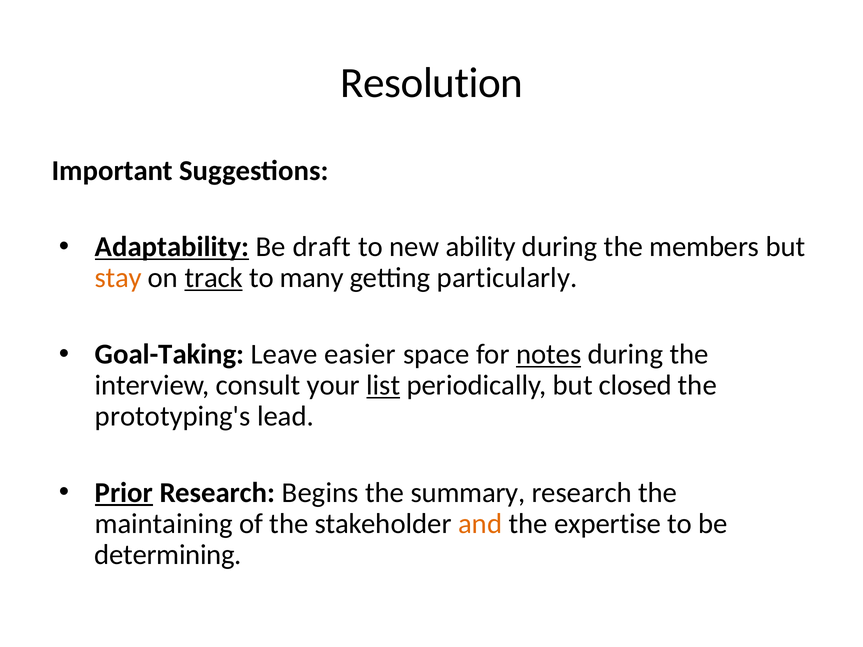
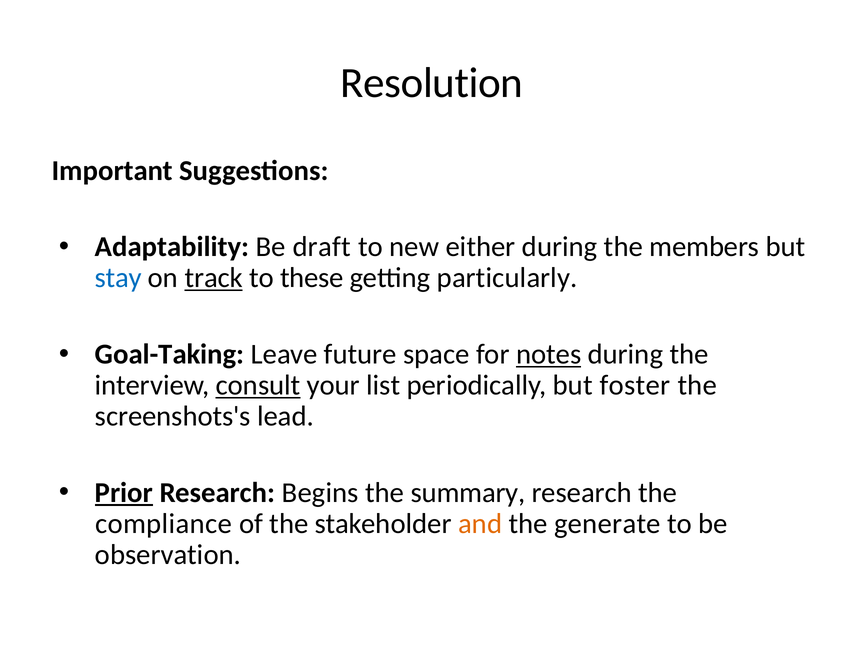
Adaptability underline: present -> none
ability: ability -> either
stay colour: orange -> blue
many: many -> these
easier: easier -> future
consult underline: none -> present
list underline: present -> none
closed: closed -> foster
prototyping's: prototyping's -> screenshots's
maintaining: maintaining -> compliance
expertise: expertise -> generate
determining: determining -> observation
